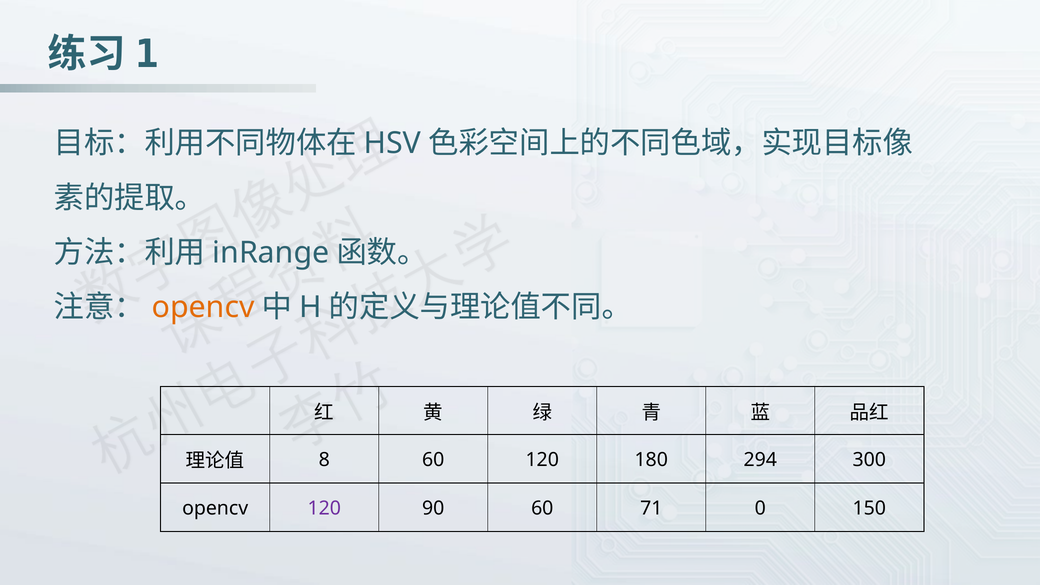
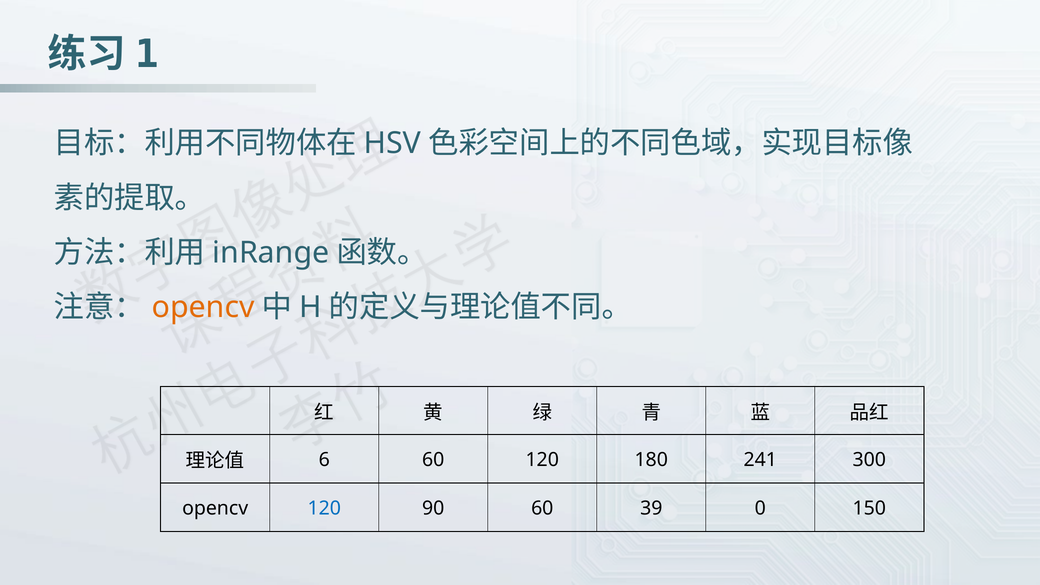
8: 8 -> 6
294: 294 -> 241
120 at (324, 508) colour: purple -> blue
71: 71 -> 39
